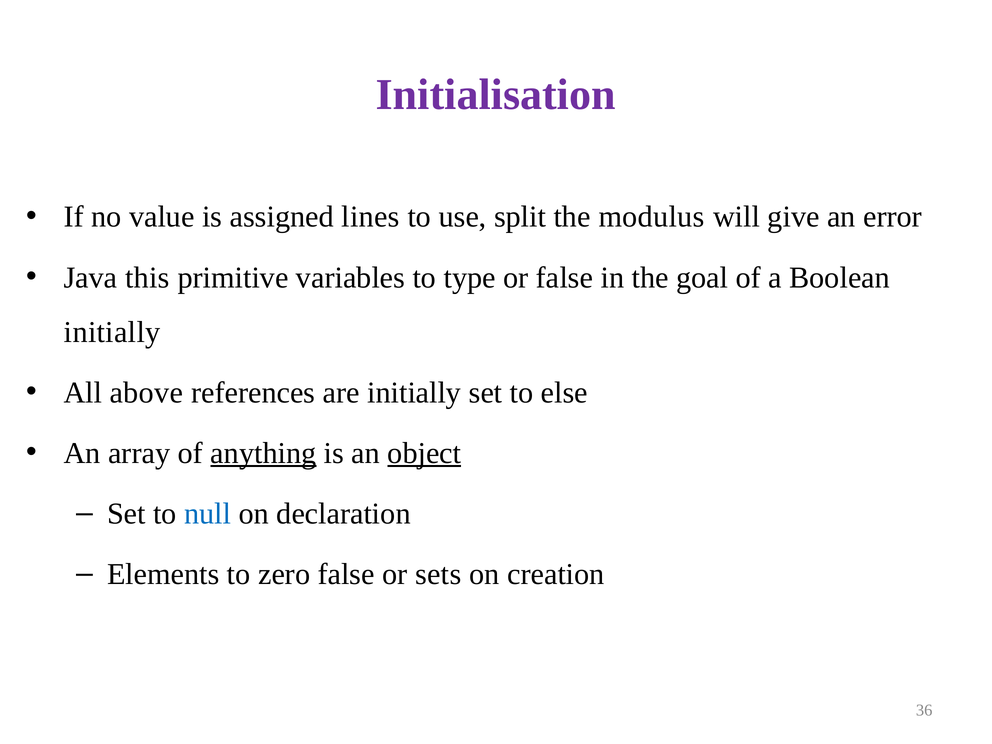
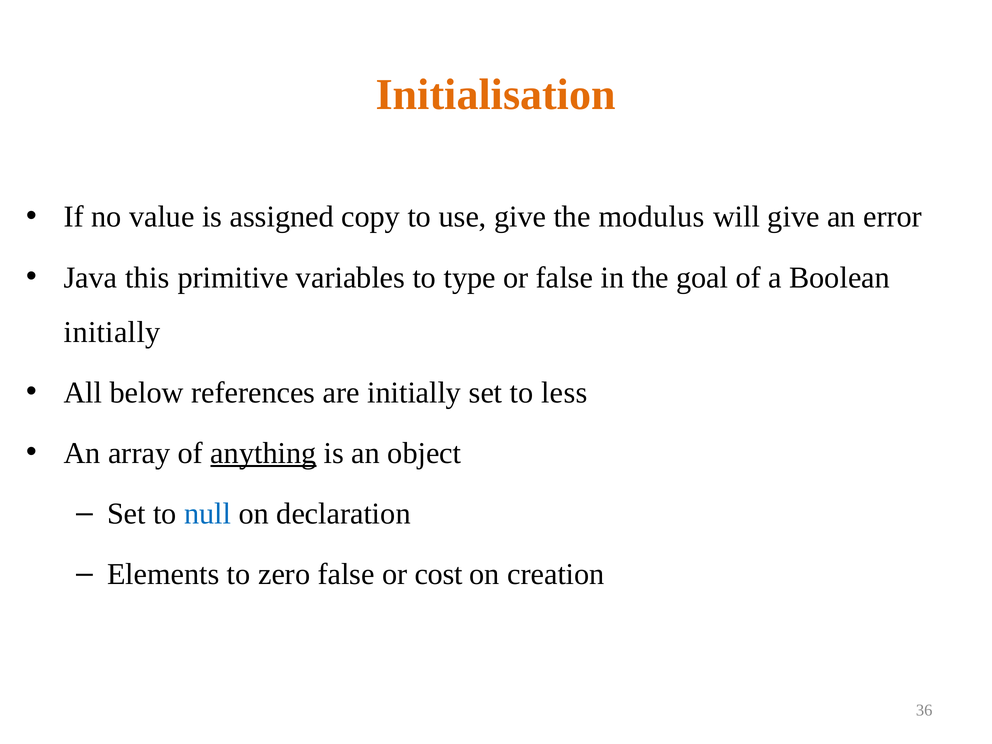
Initialisation colour: purple -> orange
lines: lines -> copy
use split: split -> give
above: above -> below
else: else -> less
object underline: present -> none
sets: sets -> cost
